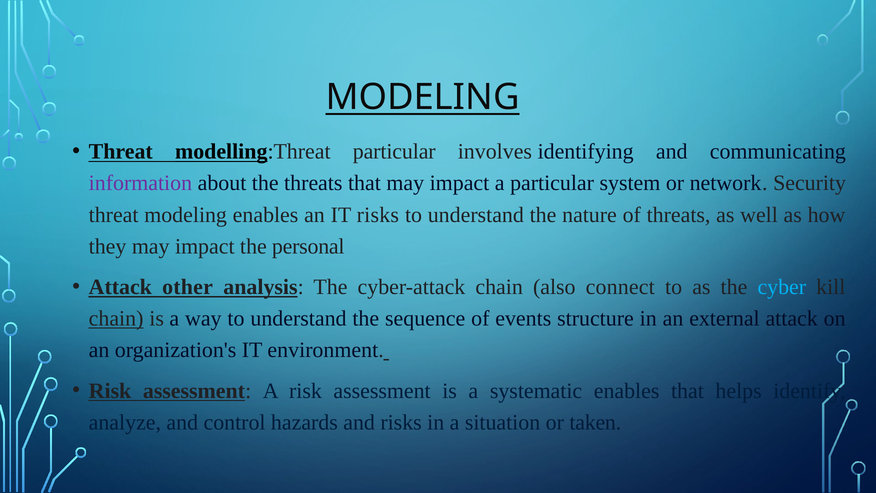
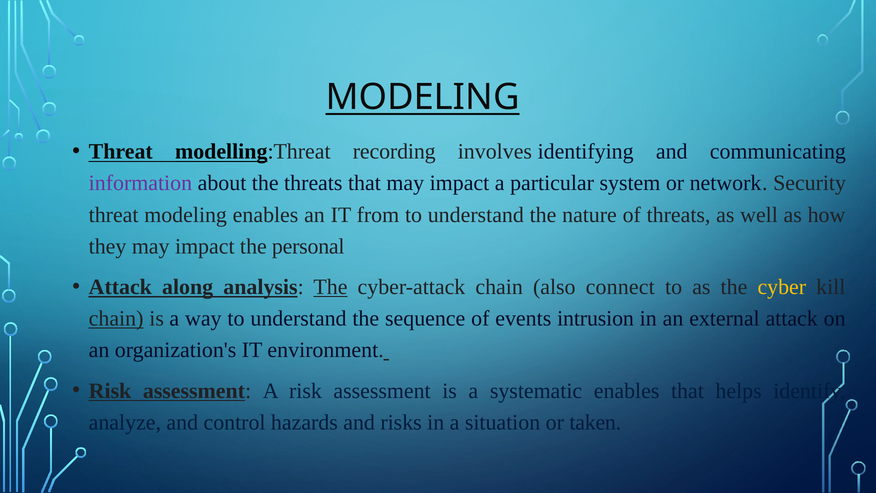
modelling:Threat particular: particular -> recording
IT risks: risks -> from
other: other -> along
The at (330, 287) underline: none -> present
cyber colour: light blue -> yellow
structure: structure -> intrusion
